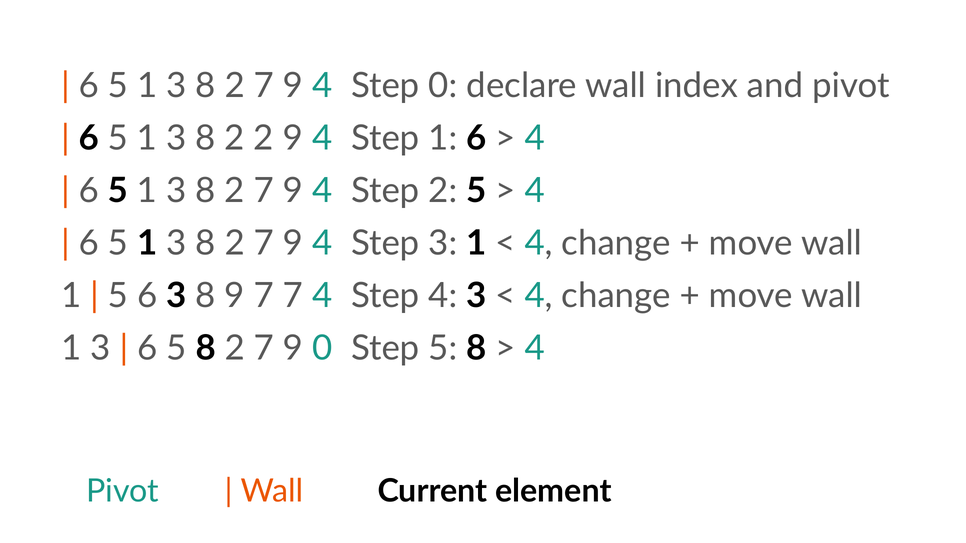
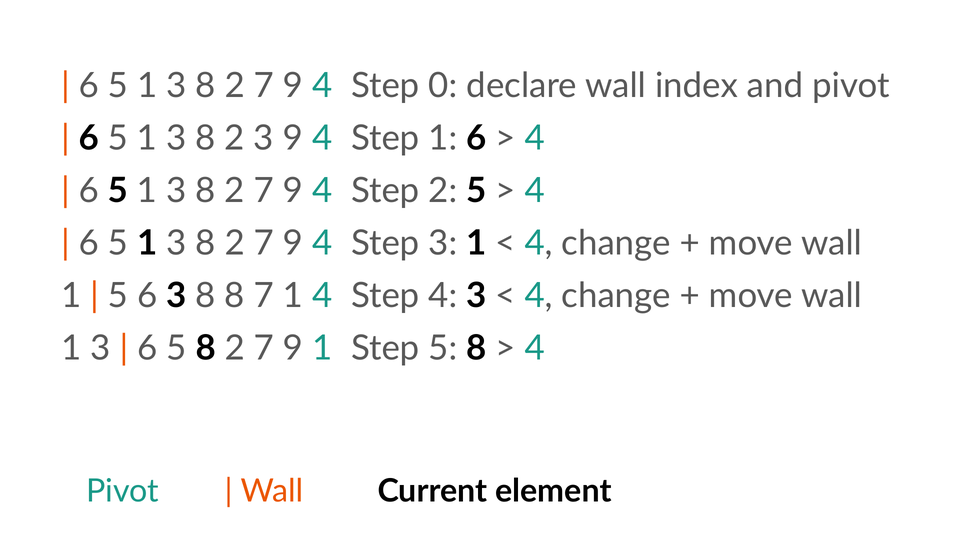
2 2: 2 -> 3
8 9: 9 -> 8
7 7: 7 -> 1
9 0: 0 -> 1
